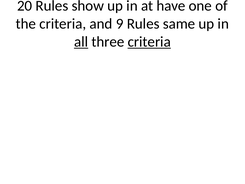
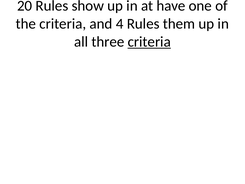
9: 9 -> 4
same: same -> them
all underline: present -> none
